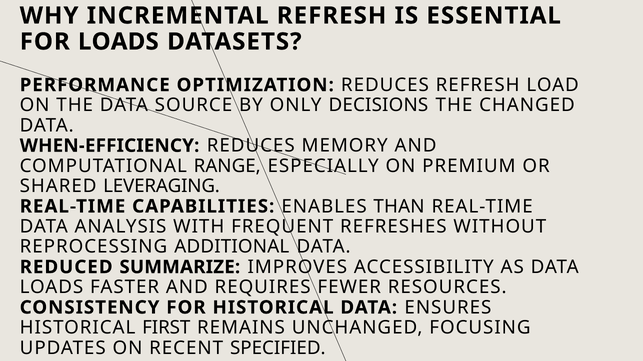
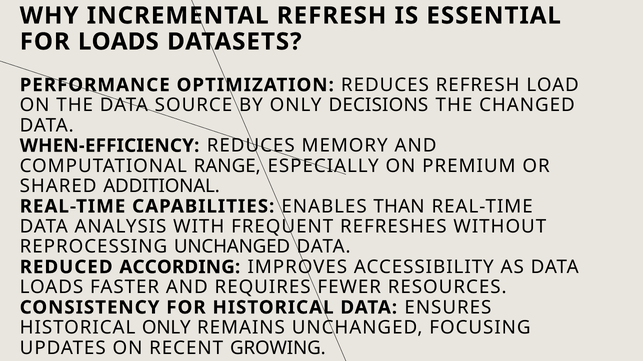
LEVERAGING: LEVERAGING -> ADDITIONAL
REPROCESSING ADDITIONAL: ADDITIONAL -> UNCHANGED
SUMMARIZE: SUMMARIZE -> ACCORDING
HISTORICAL FIRST: FIRST -> ONLY
SPECIFIED: SPECIFIED -> GROWING
